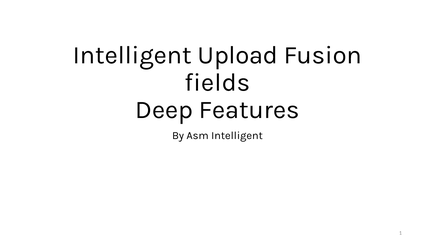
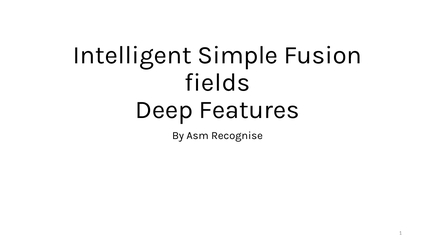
Upload: Upload -> Simple
Asm Intelligent: Intelligent -> Recognise
